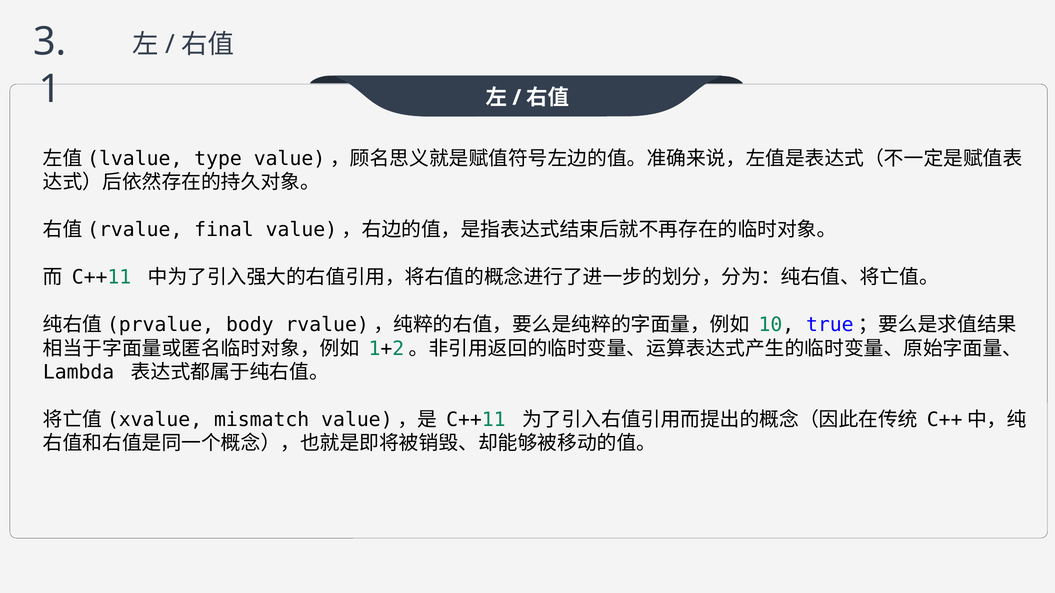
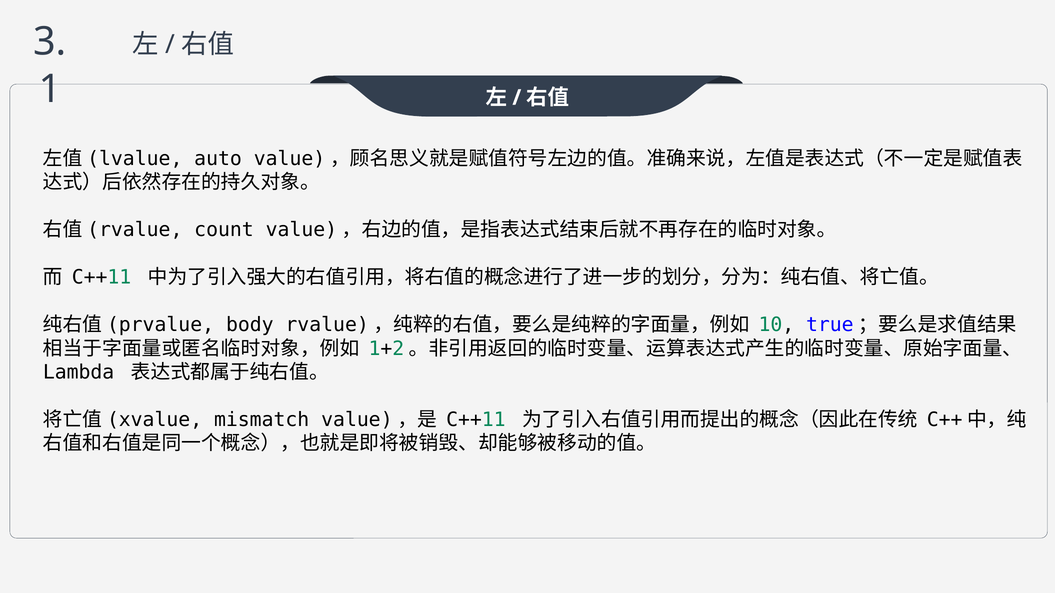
type: type -> auto
final: final -> count
